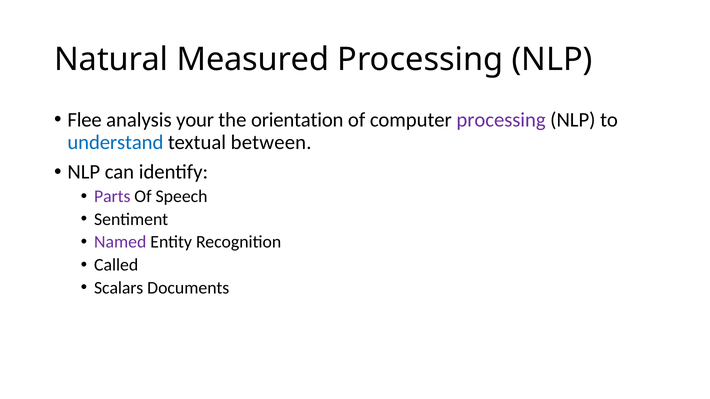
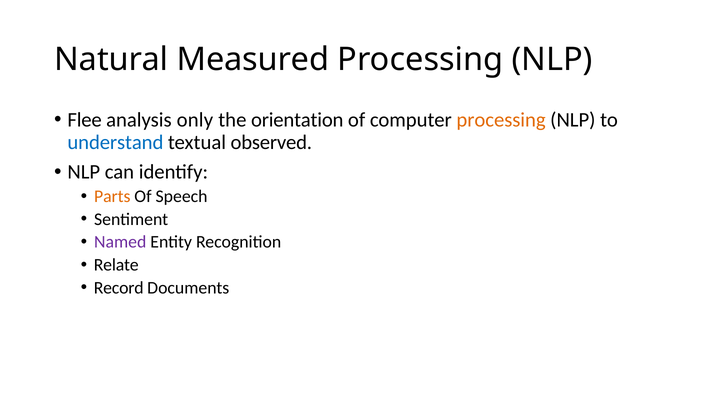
your: your -> only
processing at (501, 120) colour: purple -> orange
between: between -> observed
Parts colour: purple -> orange
Called: Called -> Relate
Scalars: Scalars -> Record
